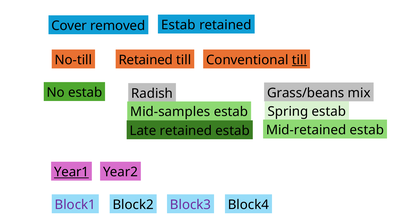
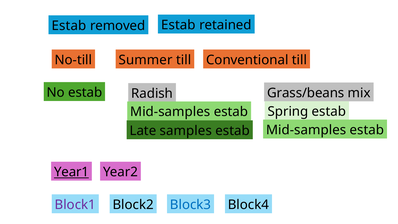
Cover at (69, 26): Cover -> Estab
No-till Retained: Retained -> Summer
till at (299, 60) underline: present -> none
Mid-retained at (306, 130): Mid-retained -> Mid-samples
Late retained: retained -> samples
Block3 colour: purple -> blue
